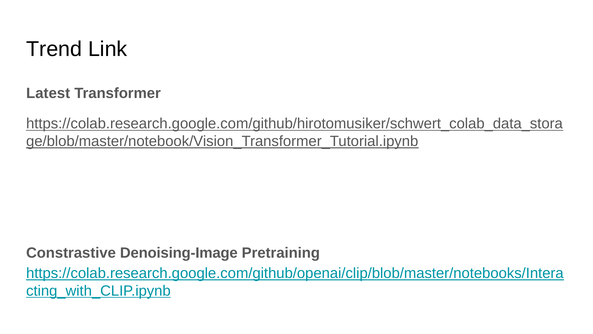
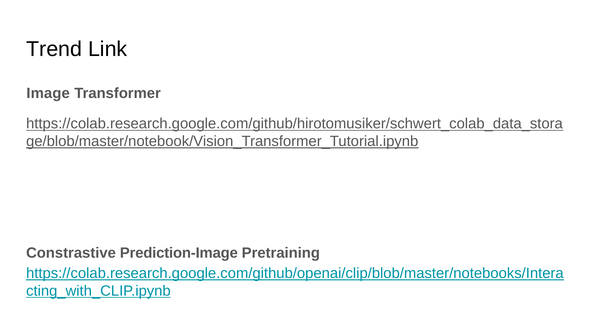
Latest: Latest -> Image
Denoising-Image: Denoising-Image -> Prediction-Image
